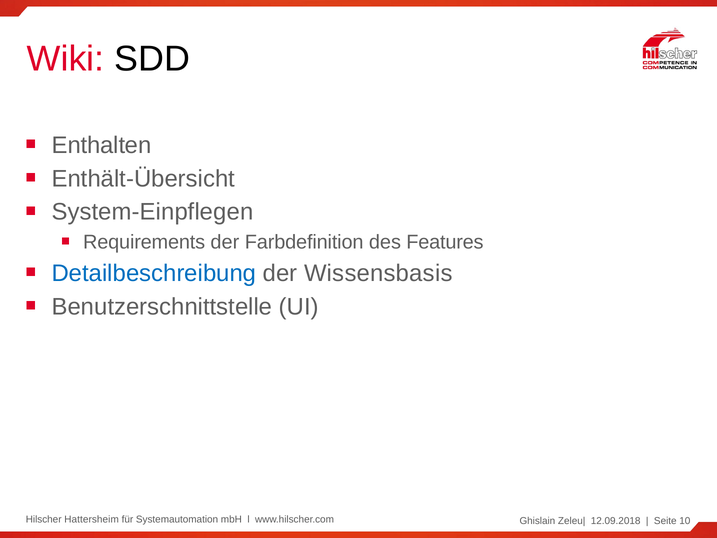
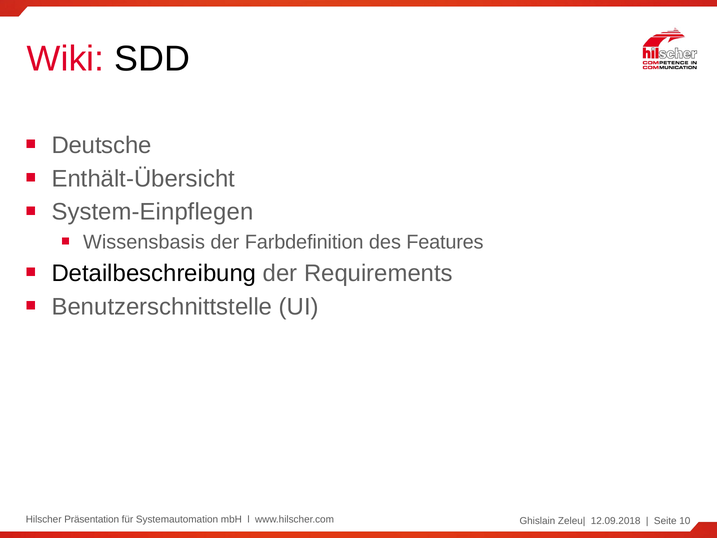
Enthalten: Enthalten -> Deutsche
Requirements: Requirements -> Wissensbasis
Detailbeschreibung colour: blue -> black
Wissensbasis: Wissensbasis -> Requirements
Hattersheim: Hattersheim -> Präsentation
